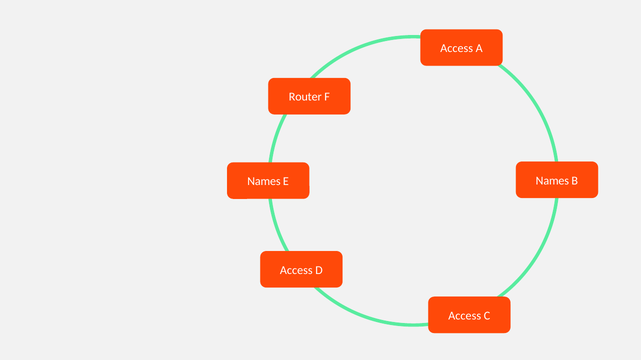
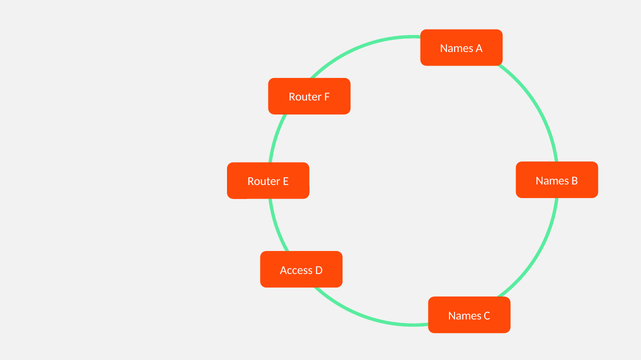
Access at (457, 48): Access -> Names
Names at (264, 182): Names -> Router
Access at (465, 316): Access -> Names
